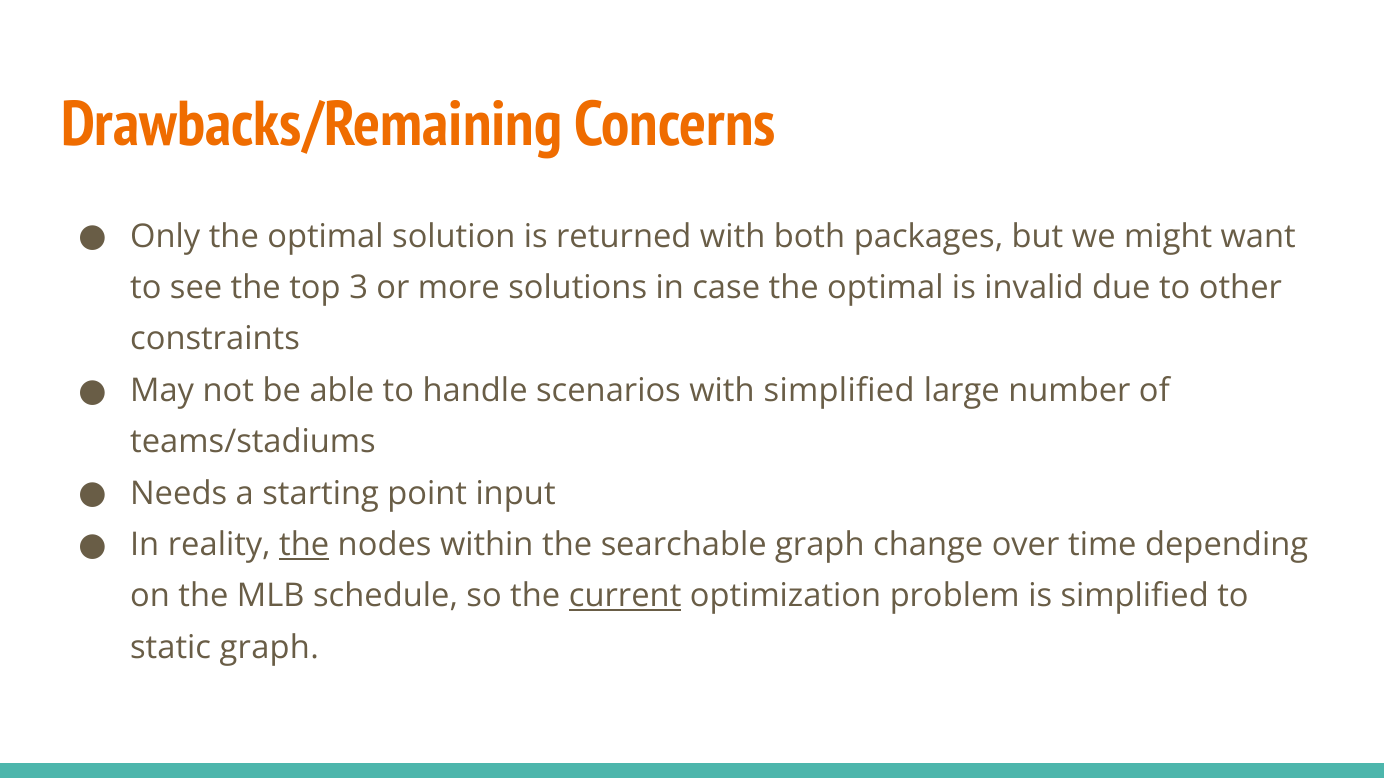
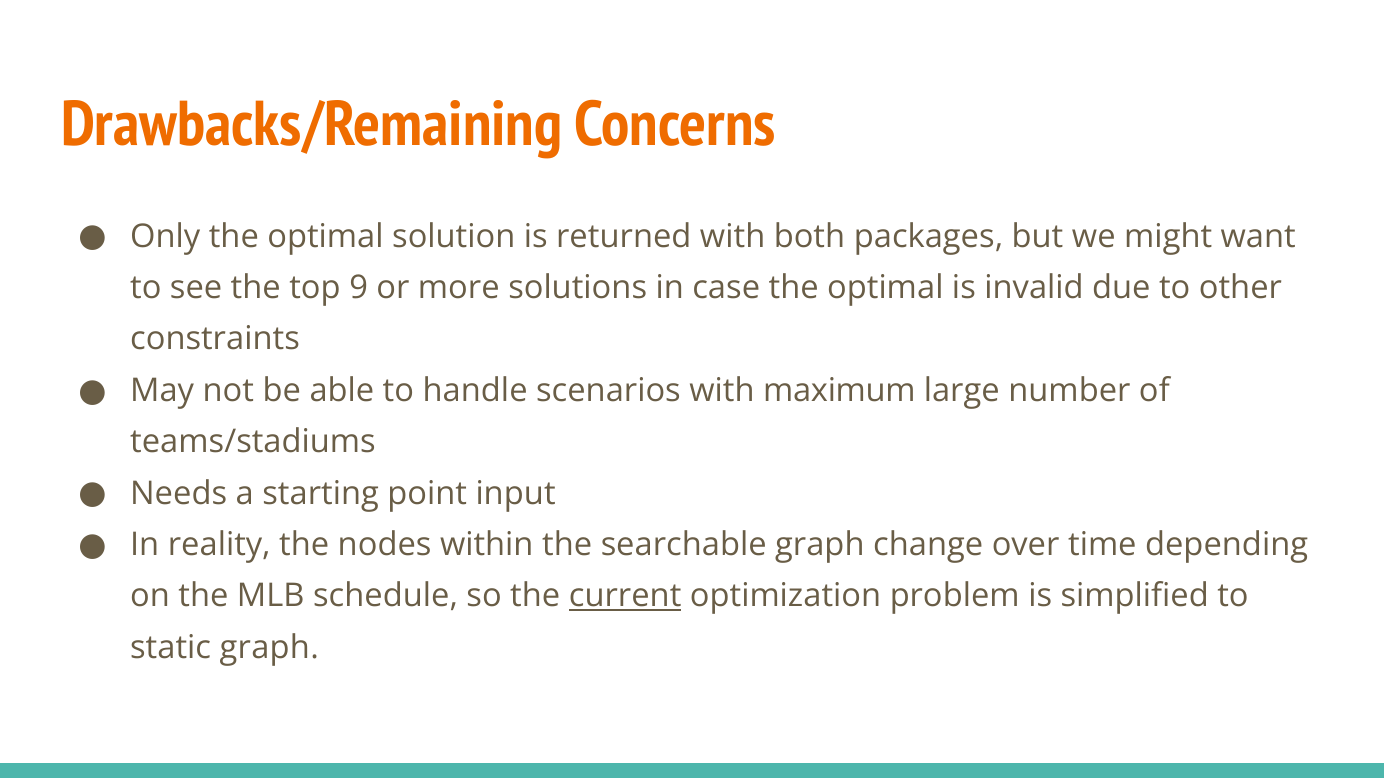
3: 3 -> 9
with simplified: simplified -> maximum
the at (304, 545) underline: present -> none
